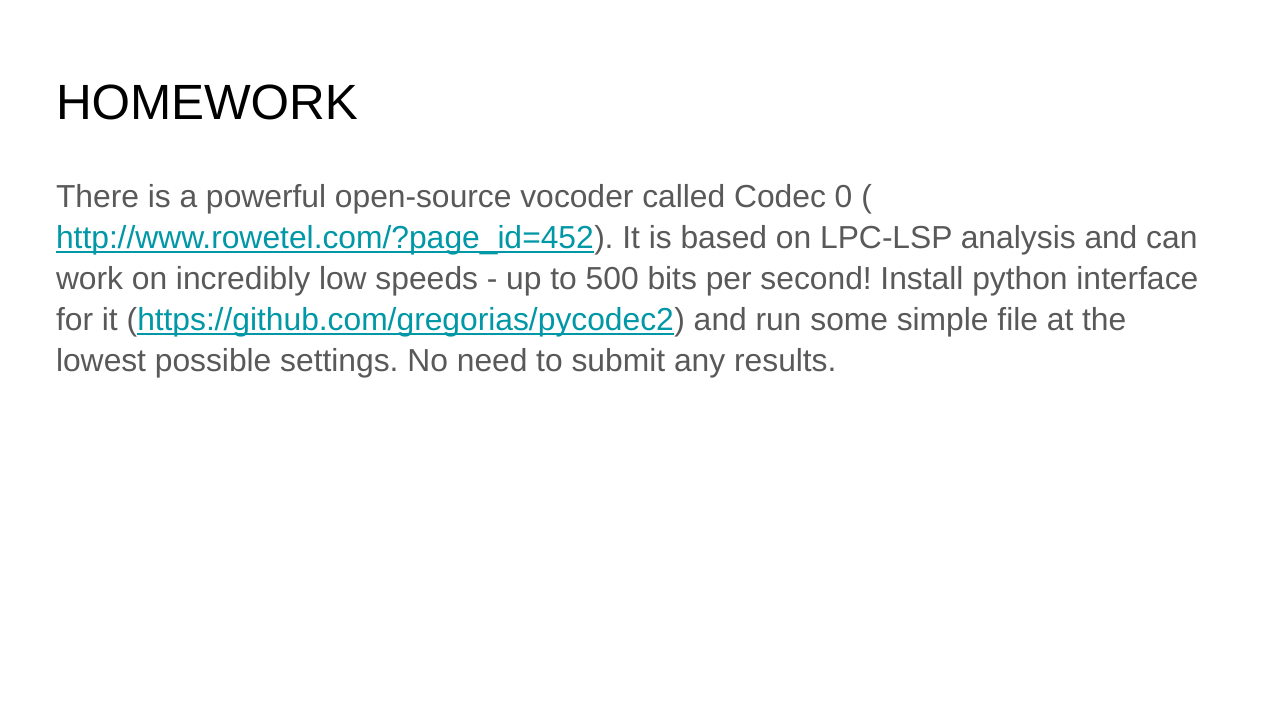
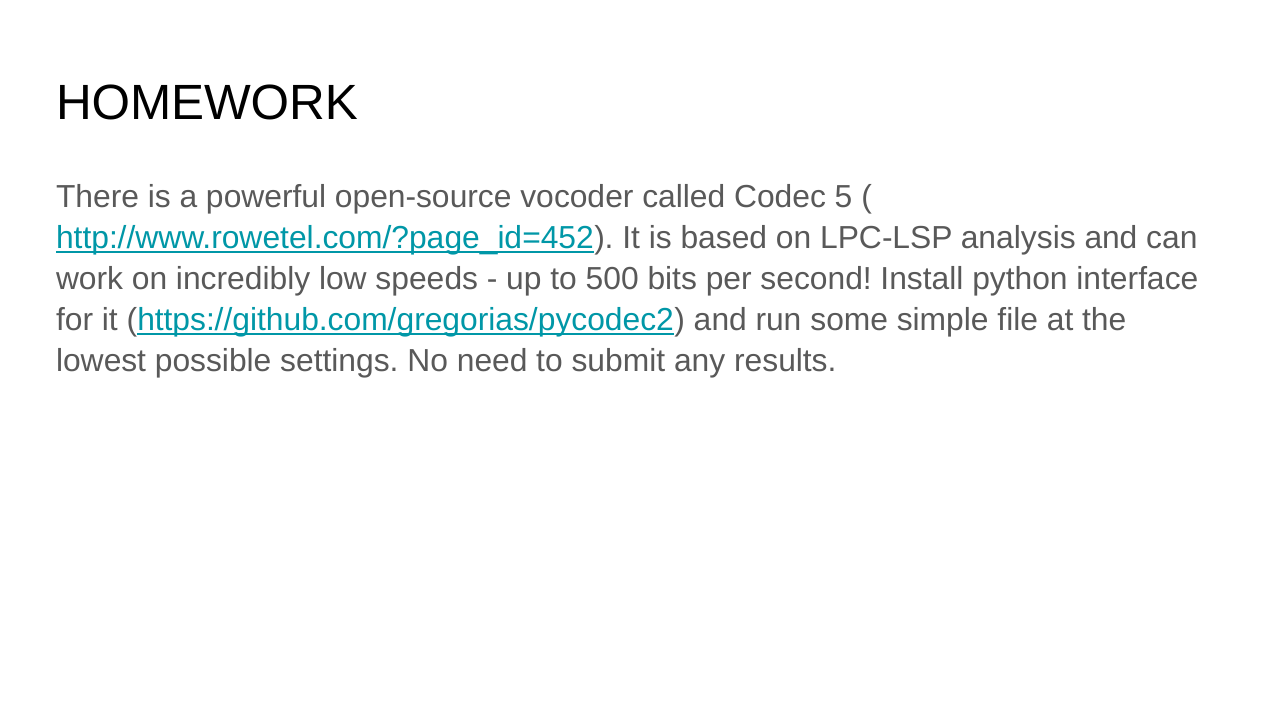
0: 0 -> 5
